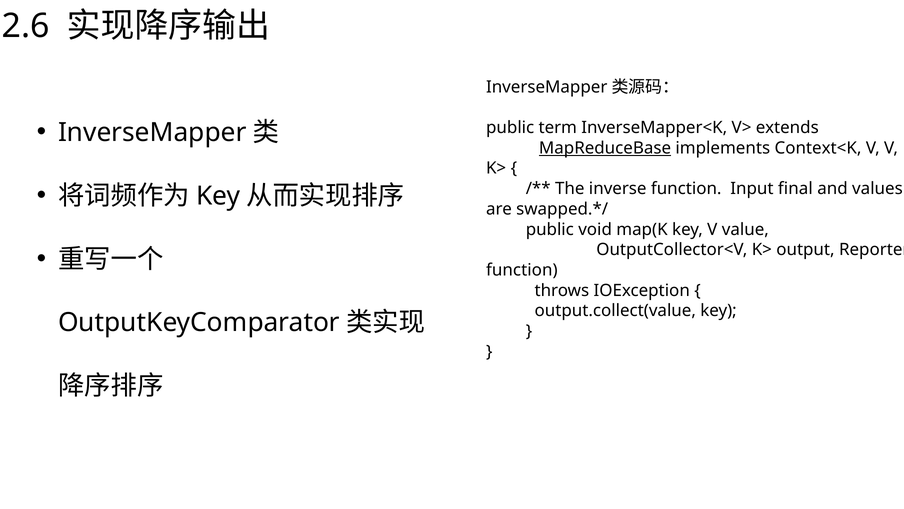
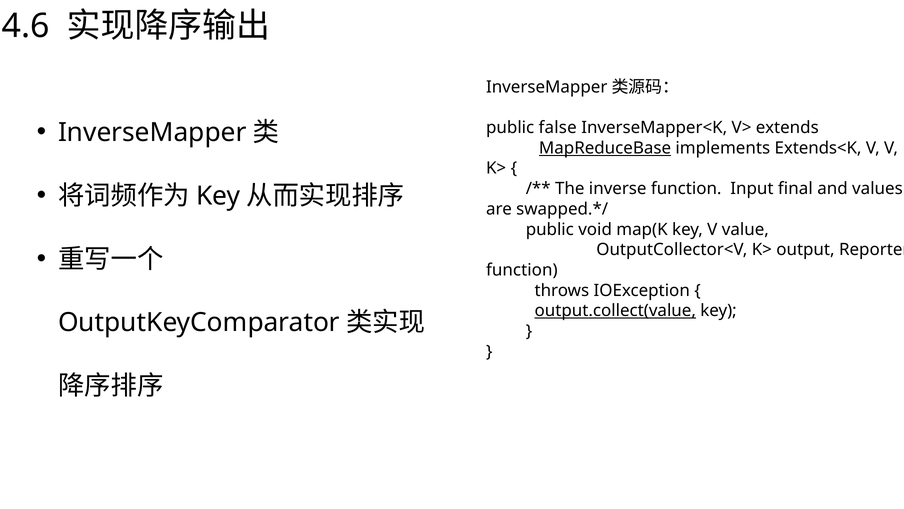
2.6: 2.6 -> 4.6
term: term -> false
Context<K: Context<K -> Extends<K
output.collect(value underline: none -> present
